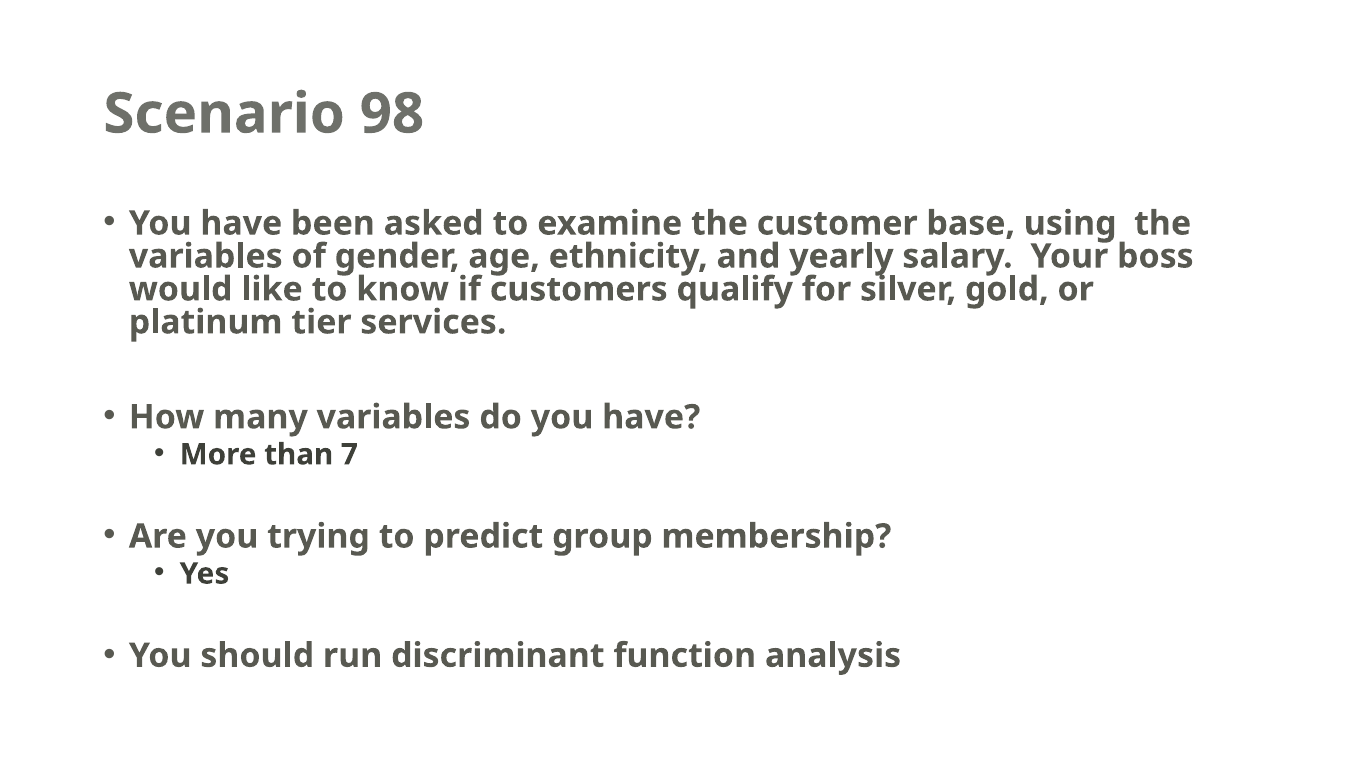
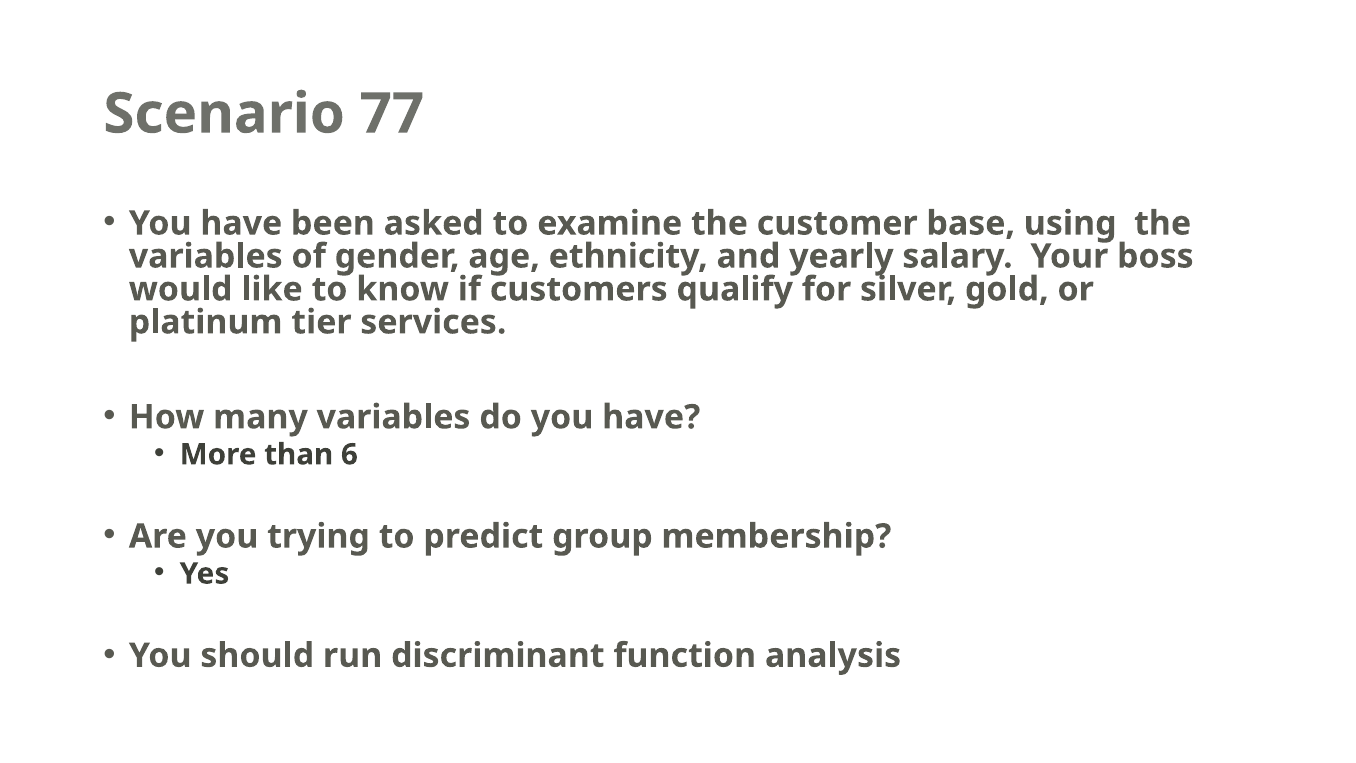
98: 98 -> 77
7: 7 -> 6
